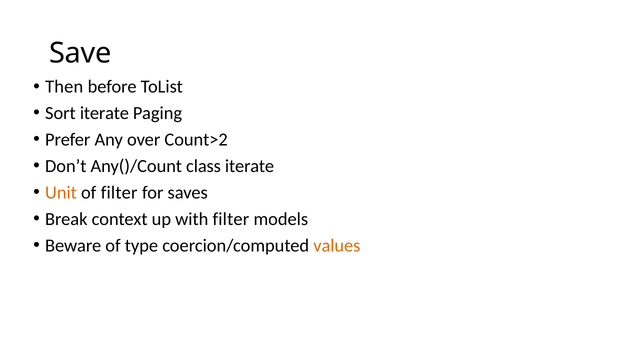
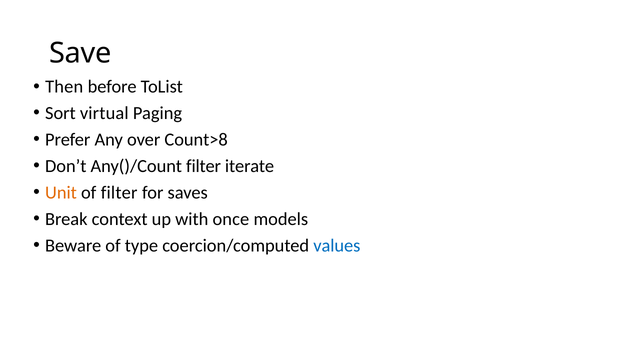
Sort iterate: iterate -> virtual
Count>2: Count>2 -> Count>8
Any()/Count class: class -> filter
with filter: filter -> once
values colour: orange -> blue
